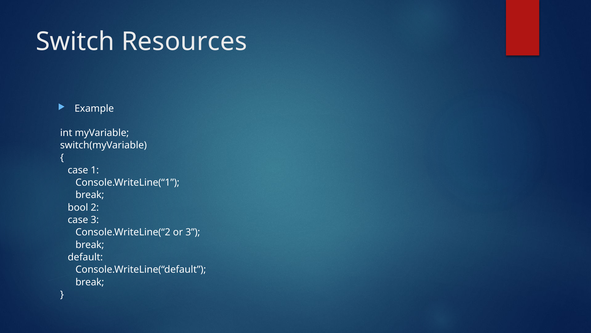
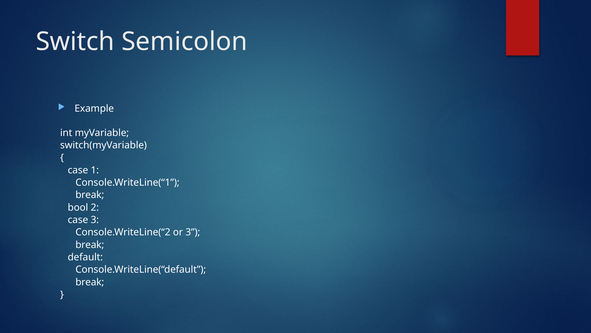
Resources: Resources -> Semicolon
